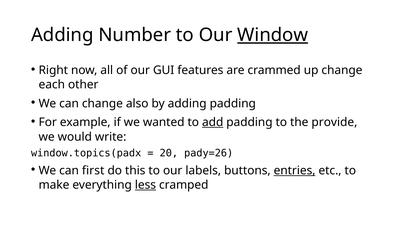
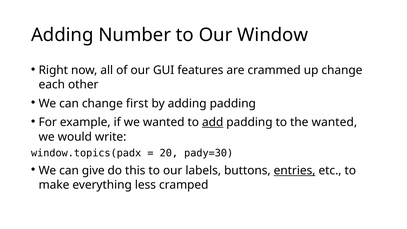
Window underline: present -> none
also: also -> first
the provide: provide -> wanted
pady=26: pady=26 -> pady=30
first: first -> give
less underline: present -> none
